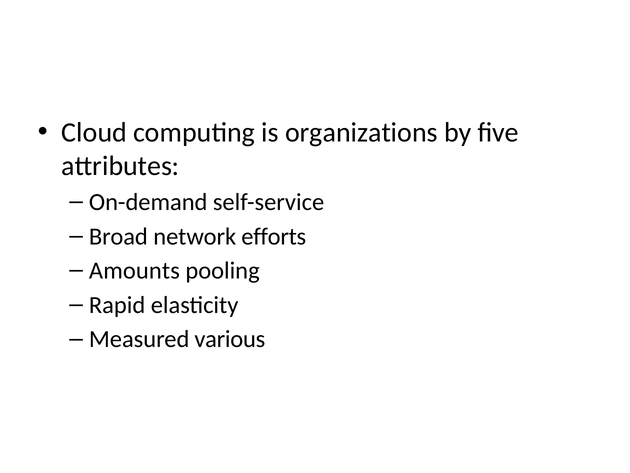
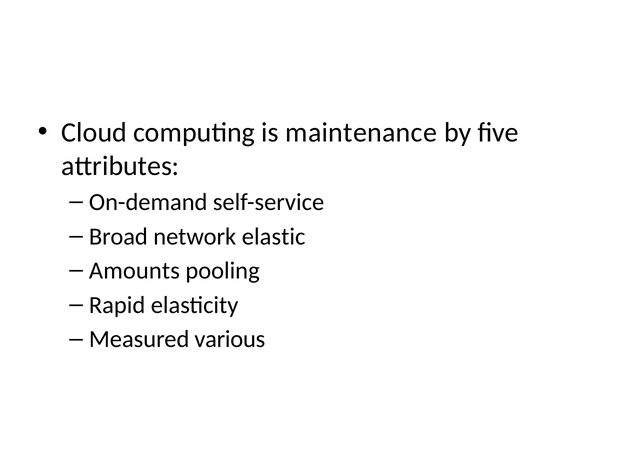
organizations: organizations -> maintenance
efforts: efforts -> elastic
